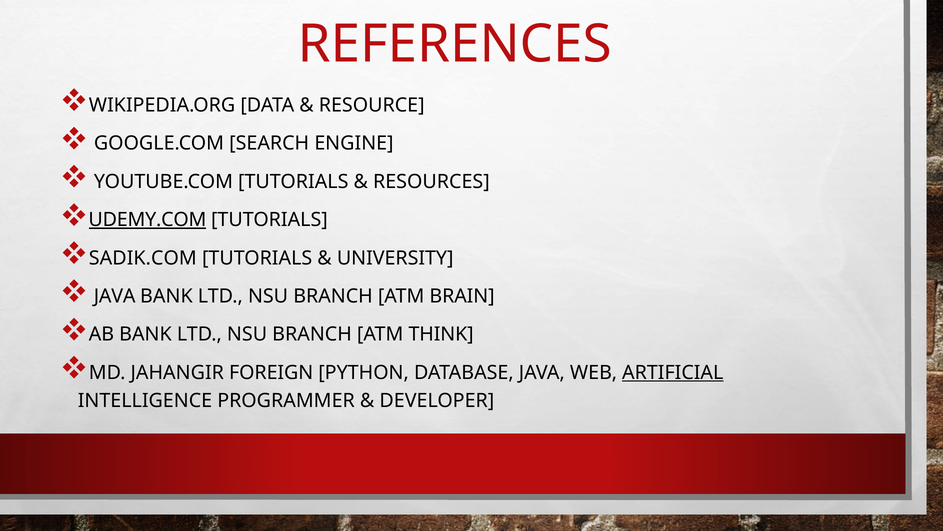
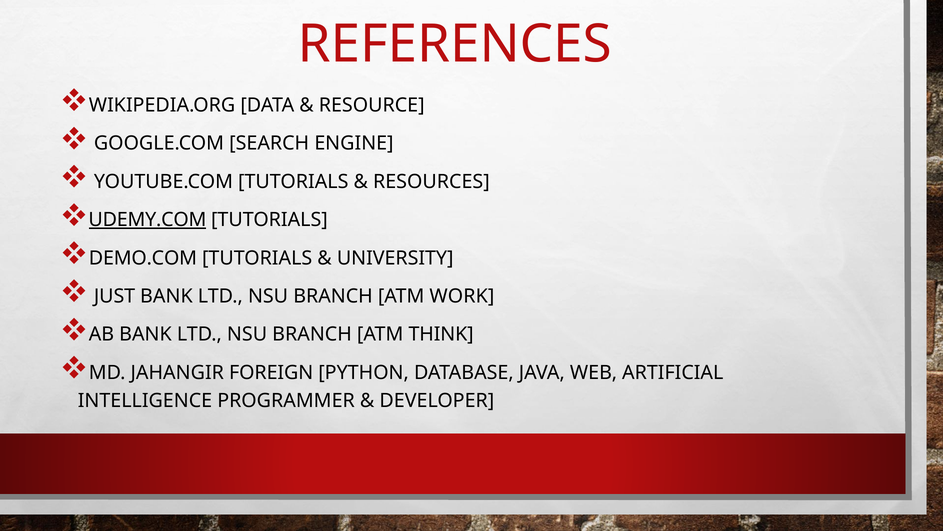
SADIK.COM: SADIK.COM -> DEMO.COM
JAVA at (115, 296): JAVA -> JUST
BRAIN: BRAIN -> WORK
ARTIFICIAL underline: present -> none
